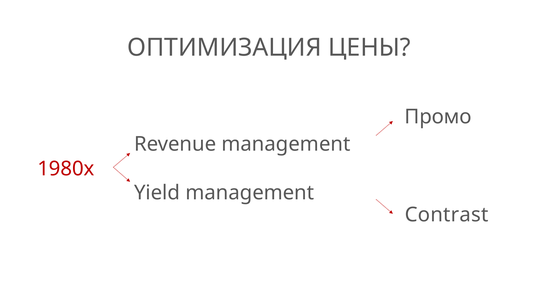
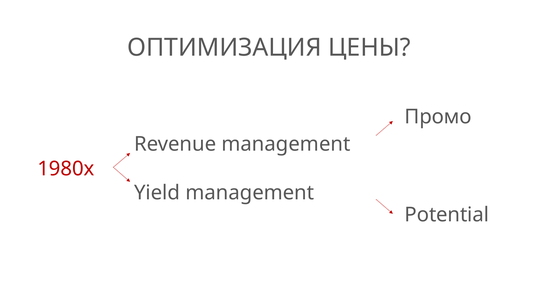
Contrast: Contrast -> Potential
